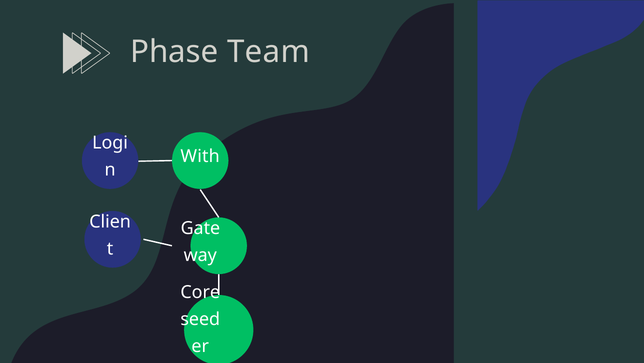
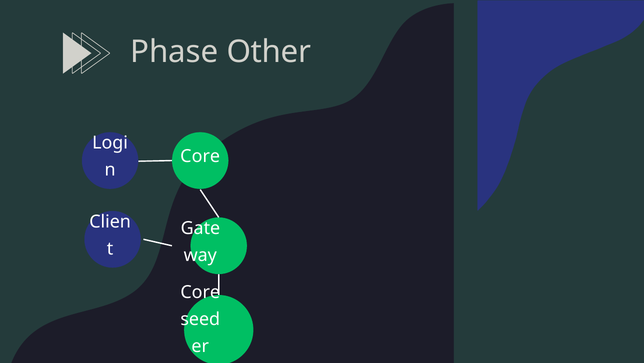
Team: Team -> Other
With at (200, 156): With -> Core
